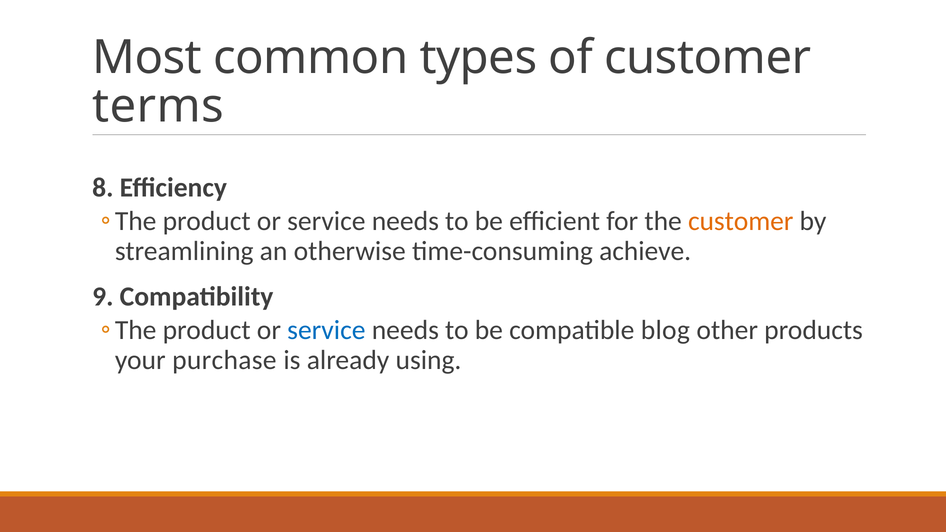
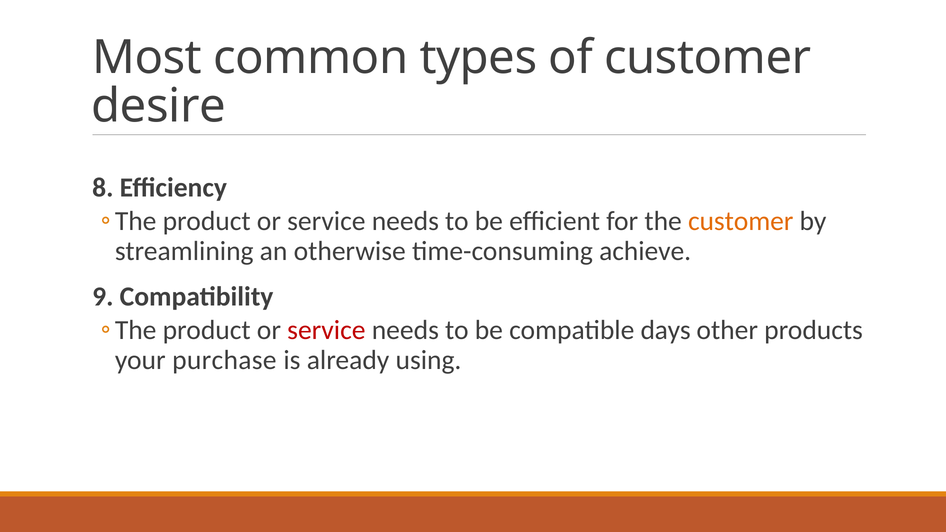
terms: terms -> desire
service at (326, 330) colour: blue -> red
blog: blog -> days
